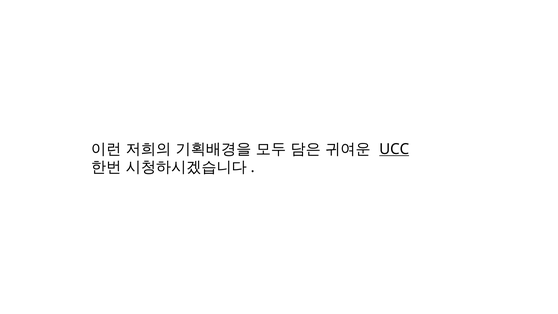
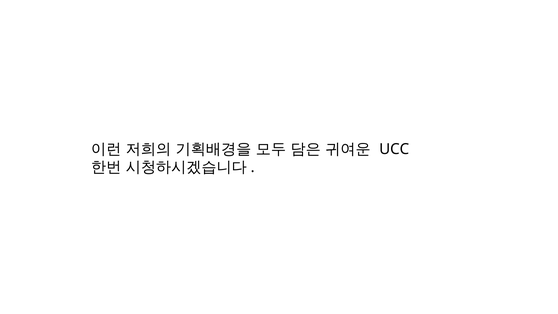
UCC underline: present -> none
